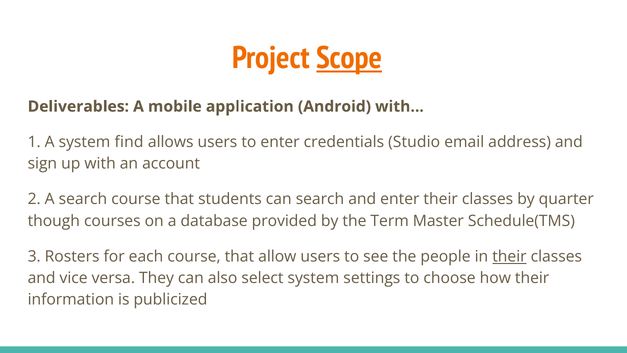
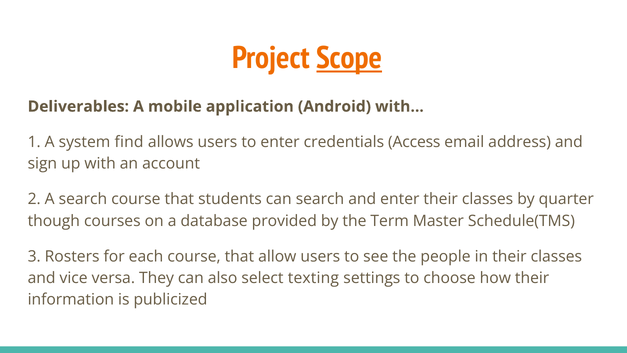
Studio: Studio -> Access
their at (509, 256) underline: present -> none
select system: system -> texting
